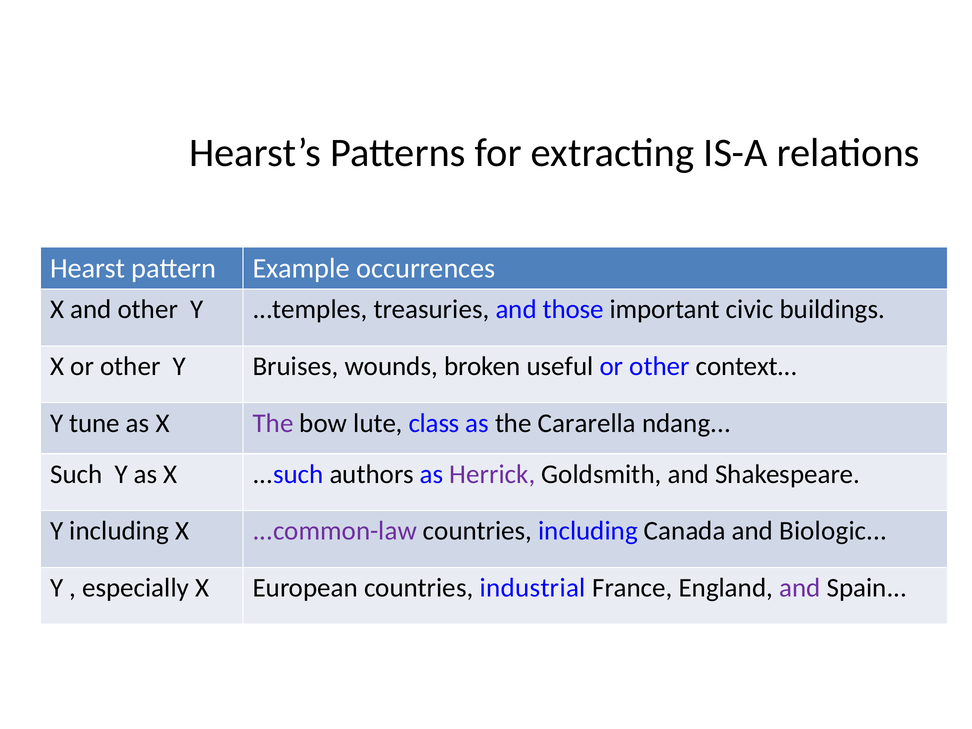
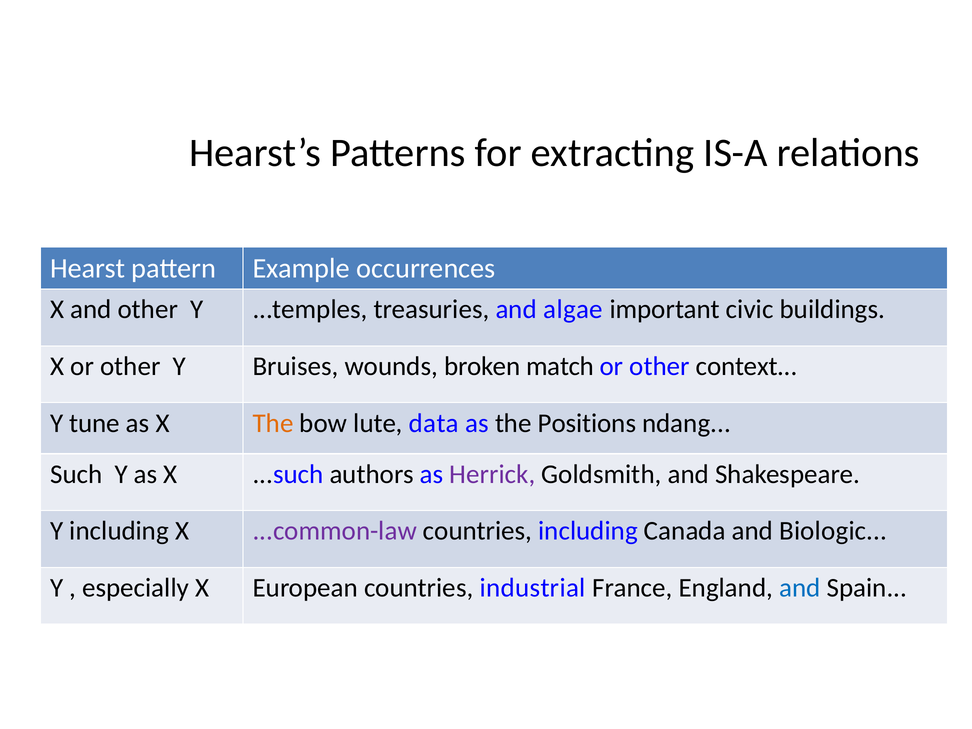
those: those -> algae
useful: useful -> match
The at (273, 423) colour: purple -> orange
class: class -> data
Cararella: Cararella -> Positions
and at (800, 588) colour: purple -> blue
